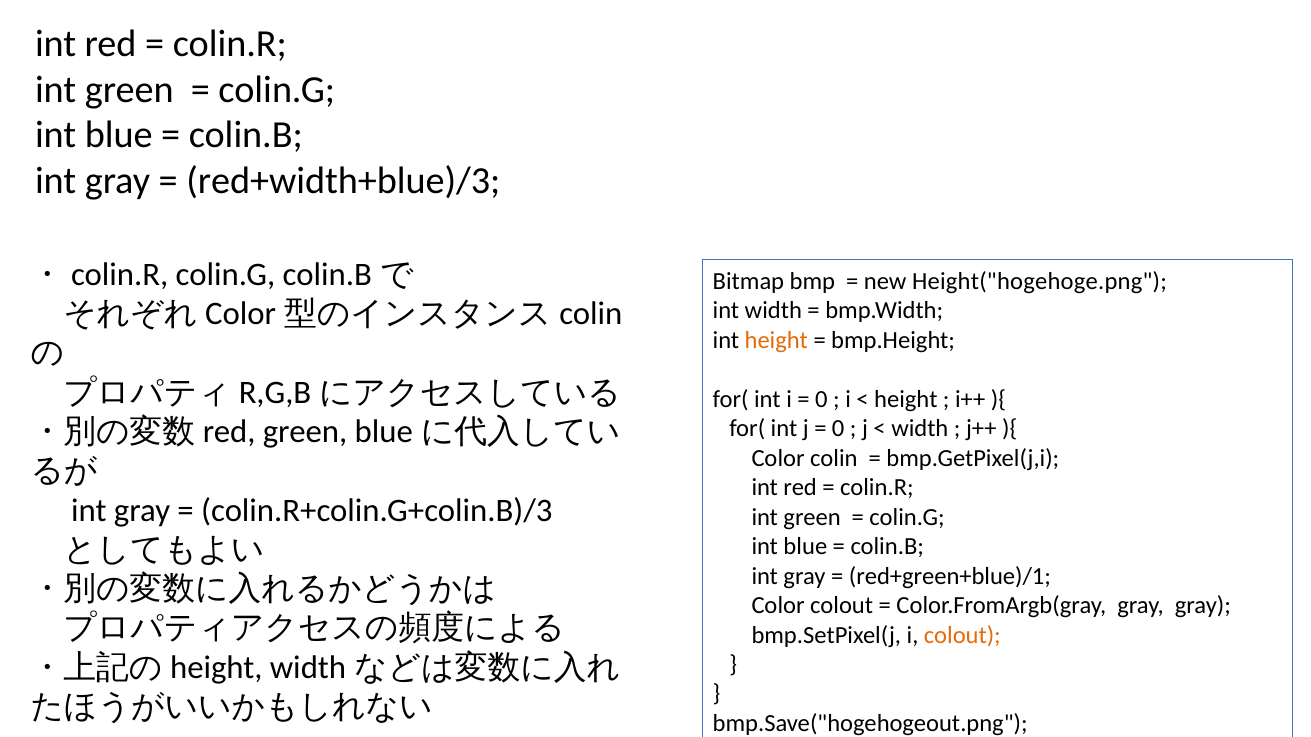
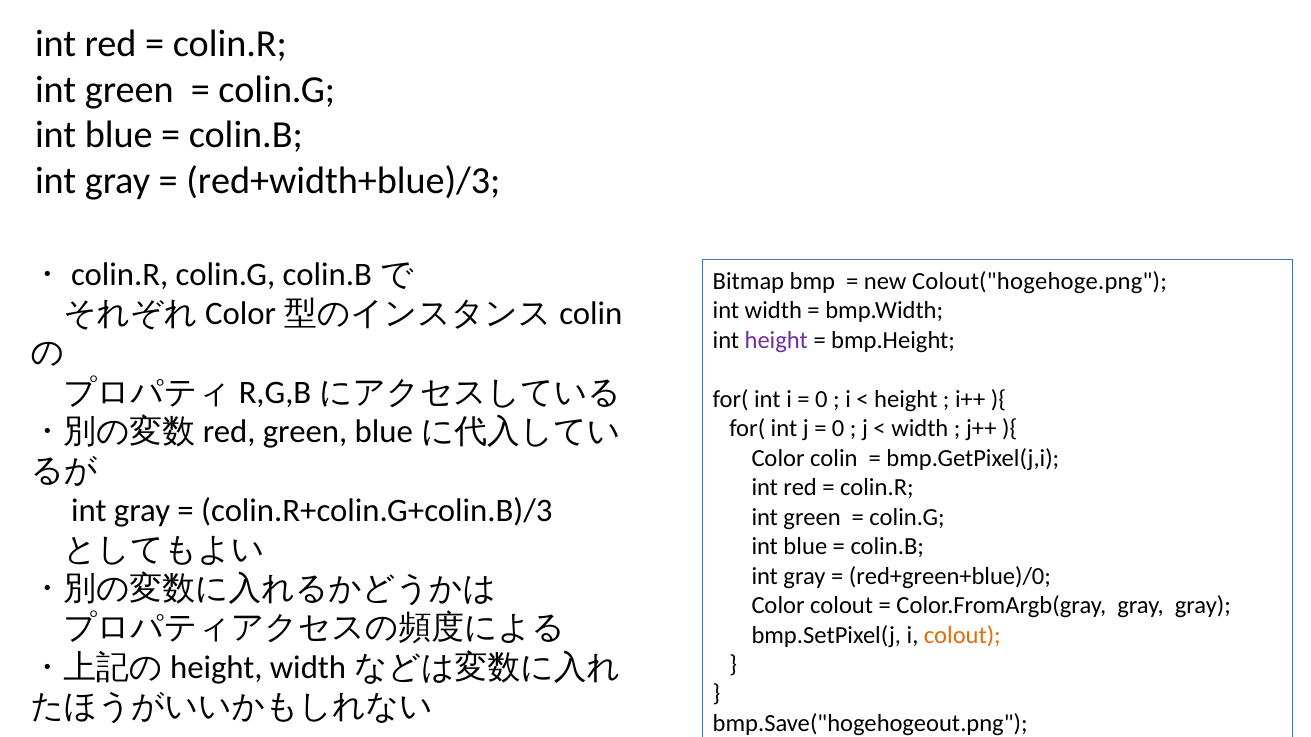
Height("hogehoge.png: Height("hogehoge.png -> Colout("hogehoge.png
height at (776, 340) colour: orange -> purple
red+green+blue)/1: red+green+blue)/1 -> red+green+blue)/0
